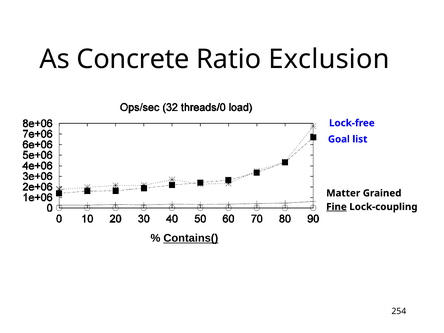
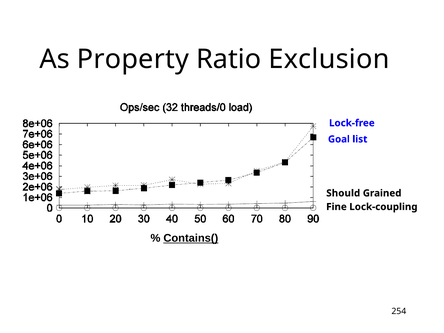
Concrete: Concrete -> Property
Matter: Matter -> Should
Fine underline: present -> none
